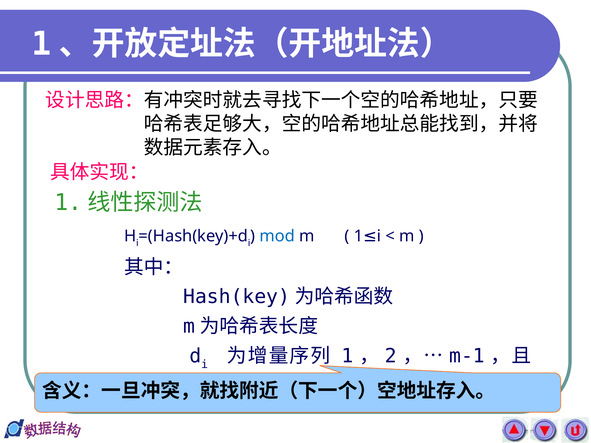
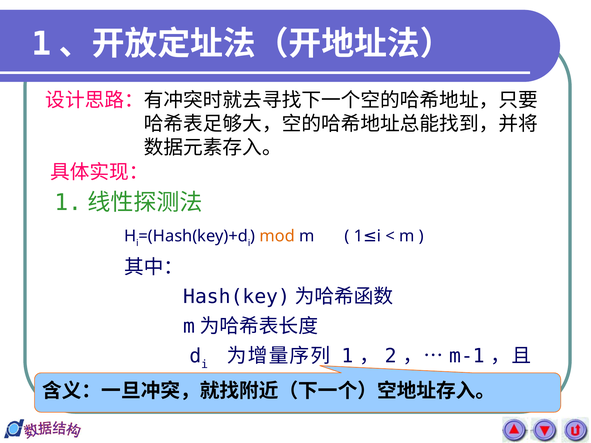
mod colour: blue -> orange
